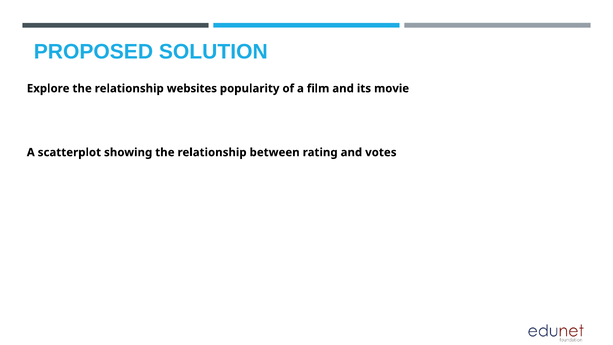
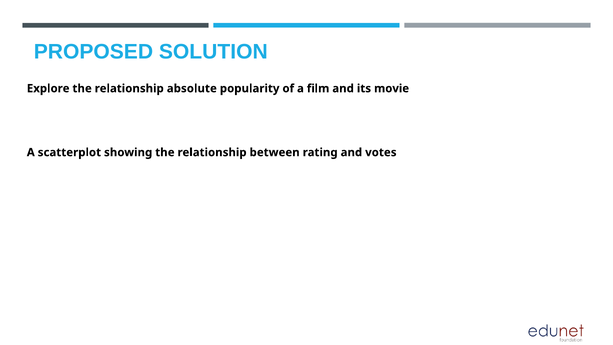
websites: websites -> absolute
